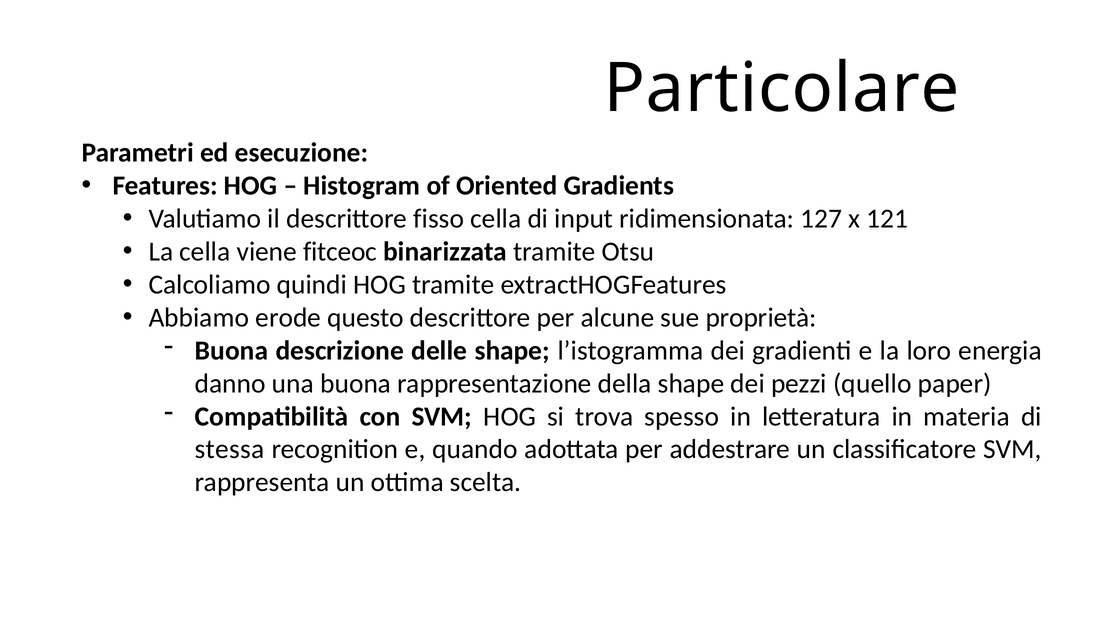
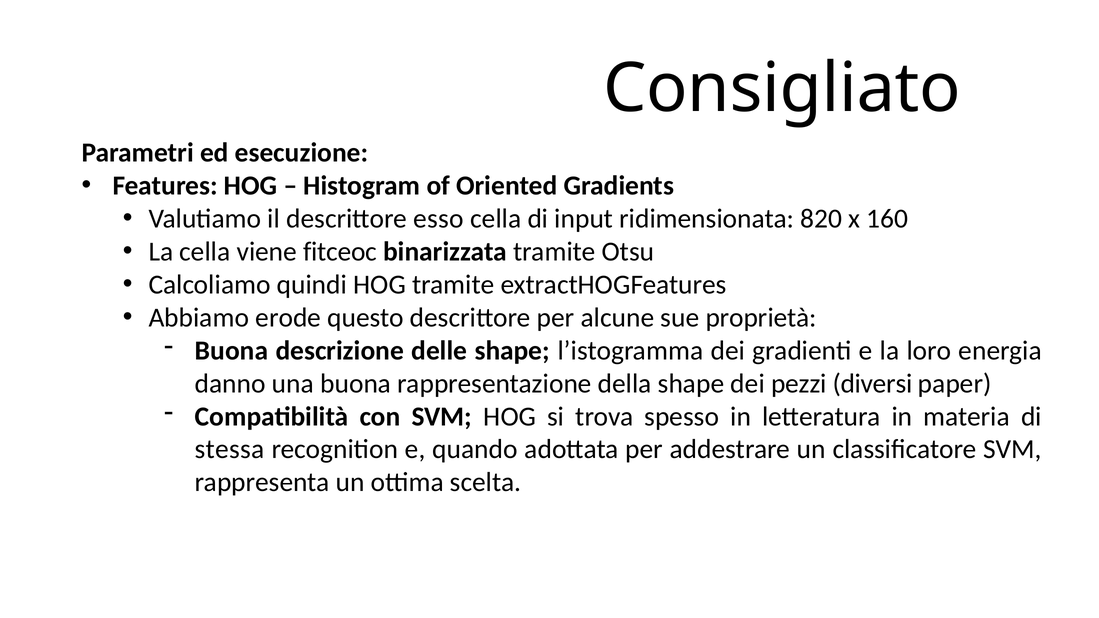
Particolare: Particolare -> Consigliato
fisso: fisso -> esso
127: 127 -> 820
121: 121 -> 160
quello: quello -> diversi
